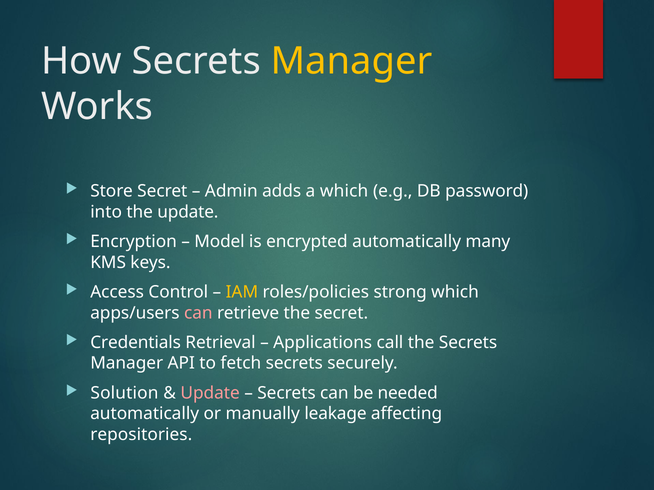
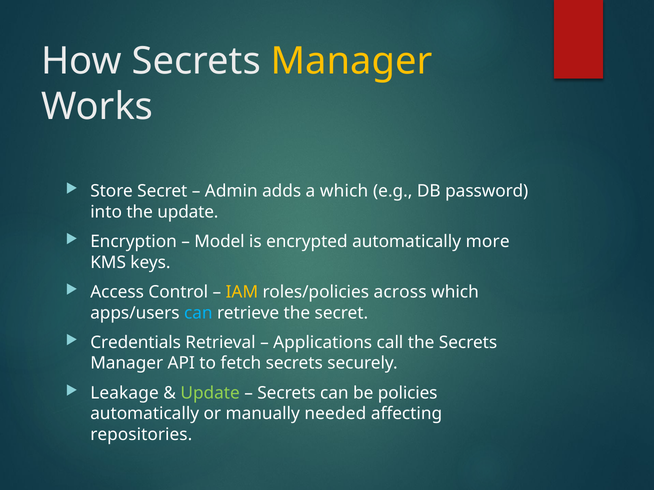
many: many -> more
strong: strong -> across
can at (198, 313) colour: pink -> light blue
Solution: Solution -> Leakage
Update at (210, 393) colour: pink -> light green
needed: needed -> policies
leakage: leakage -> needed
